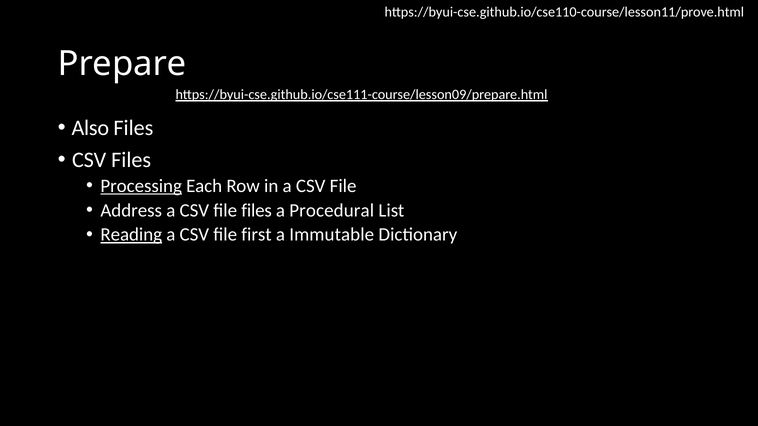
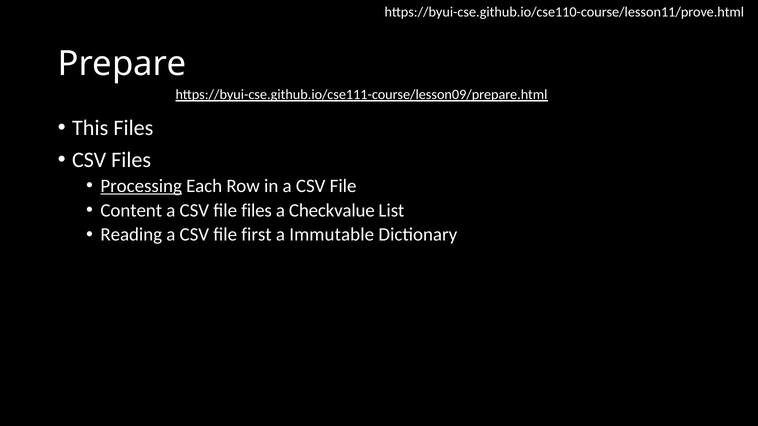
Also: Also -> This
Address: Address -> Content
Procedural: Procedural -> Checkvalue
Reading underline: present -> none
